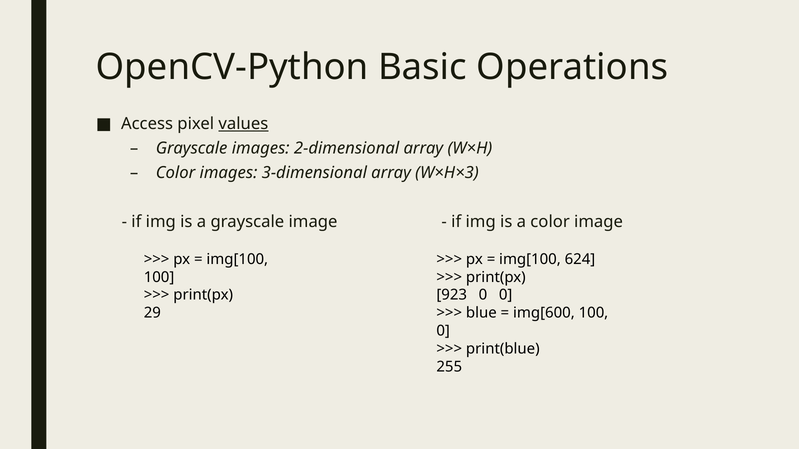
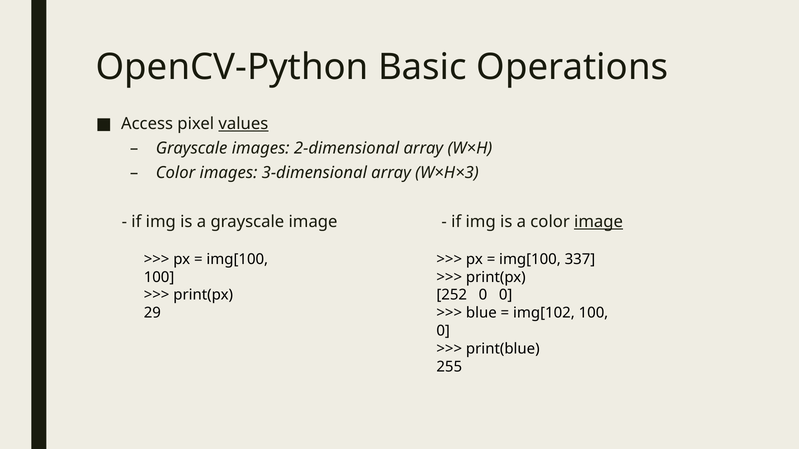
image at (599, 222) underline: none -> present
624: 624 -> 337
923: 923 -> 252
img[600: img[600 -> img[102
